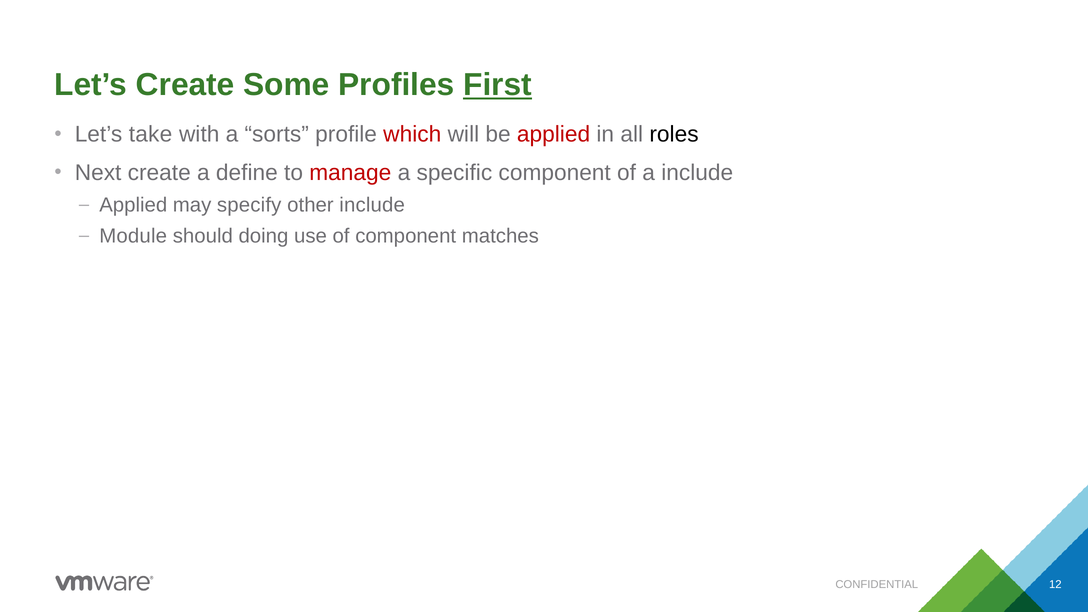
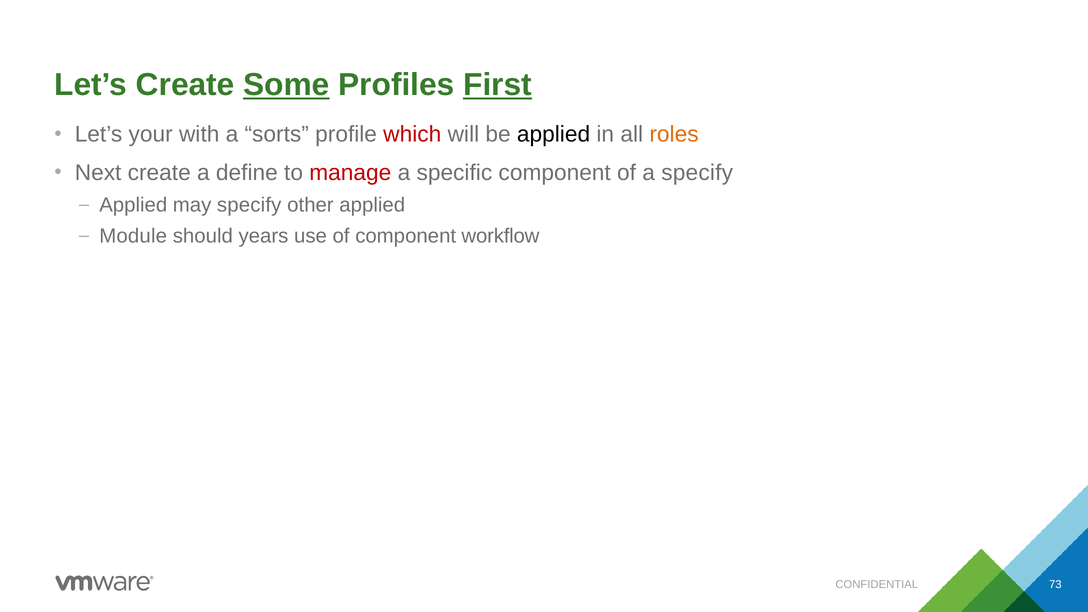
Some underline: none -> present
take: take -> your
applied at (554, 135) colour: red -> black
roles colour: black -> orange
a include: include -> specify
other include: include -> applied
doing: doing -> years
matches: matches -> workflow
12: 12 -> 73
